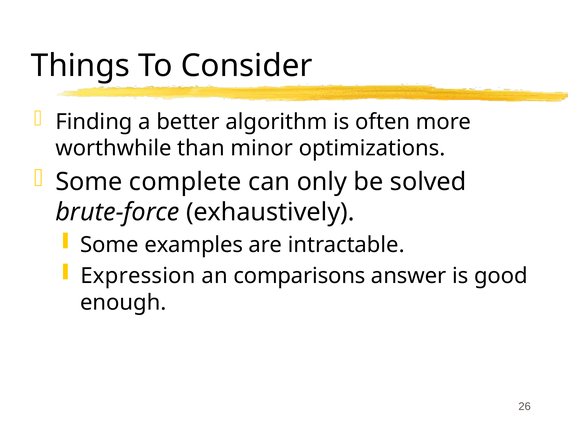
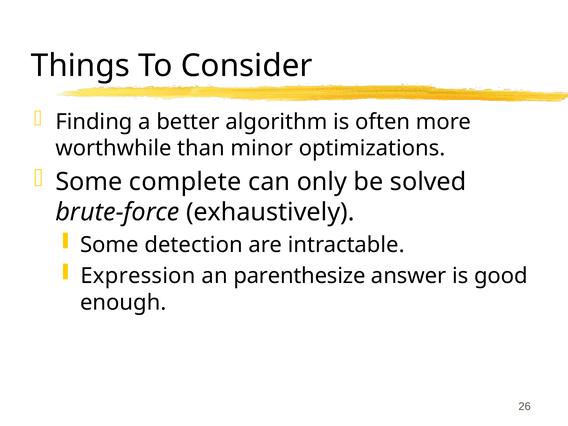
examples: examples -> detection
comparisons: comparisons -> parenthesize
